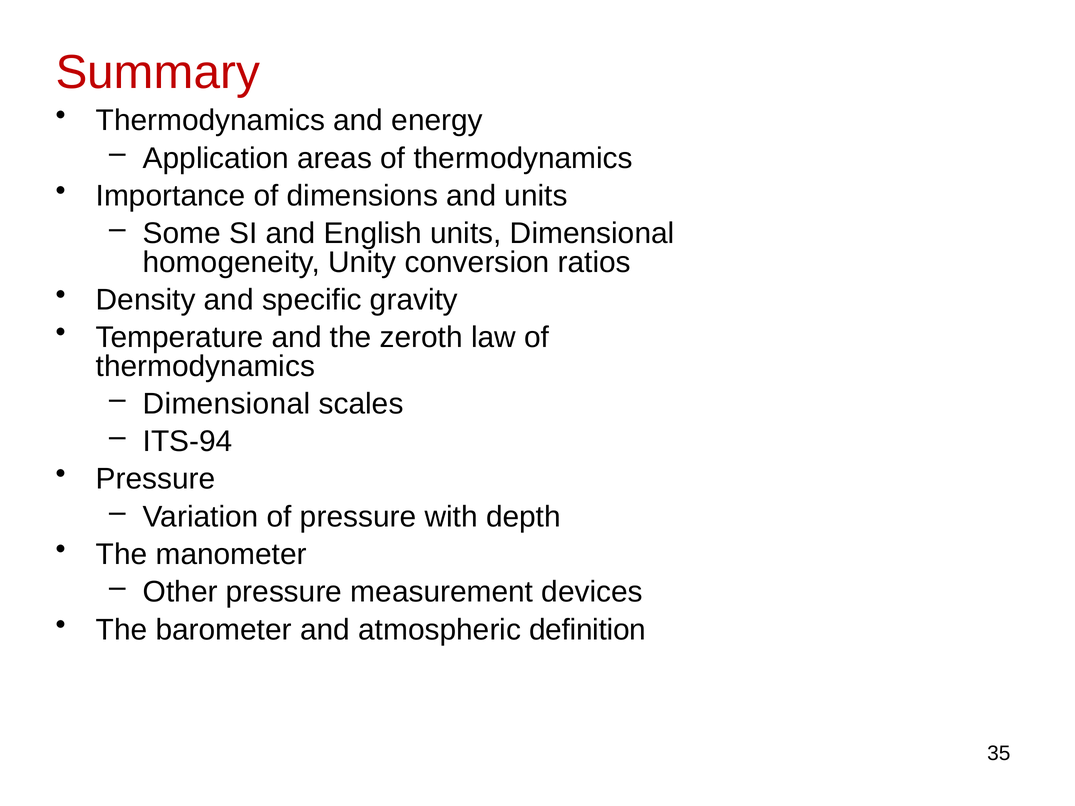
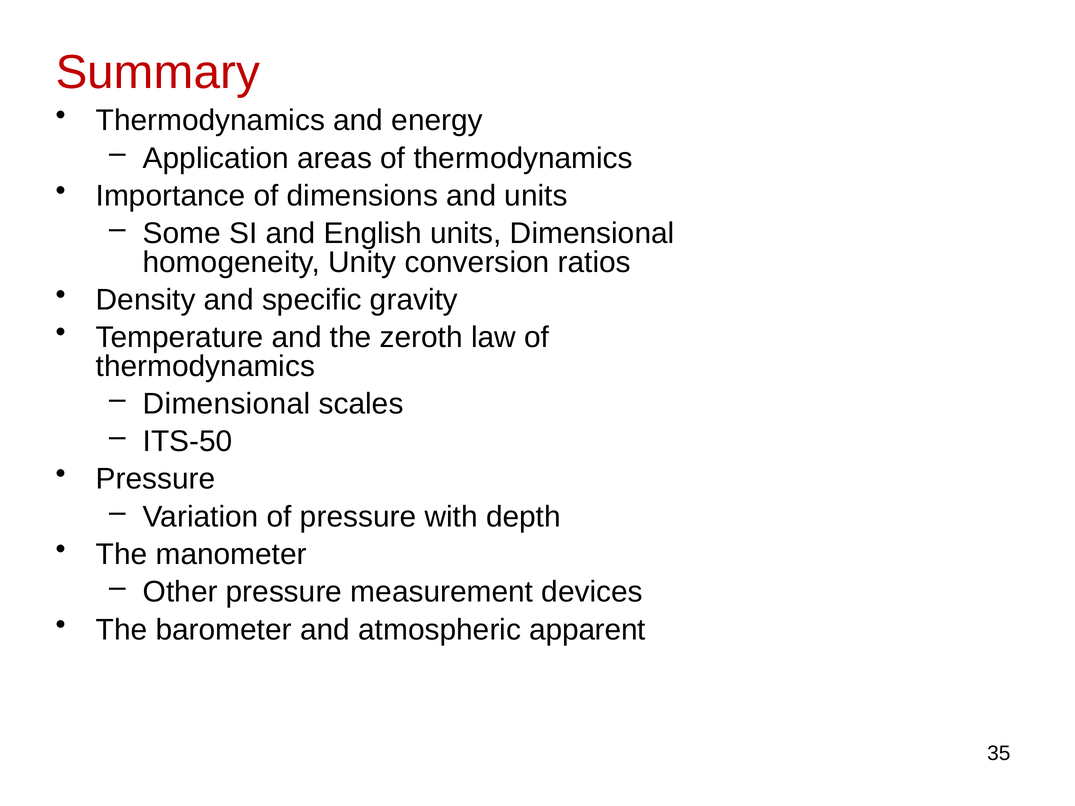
ITS-94: ITS-94 -> ITS-50
definition: definition -> apparent
